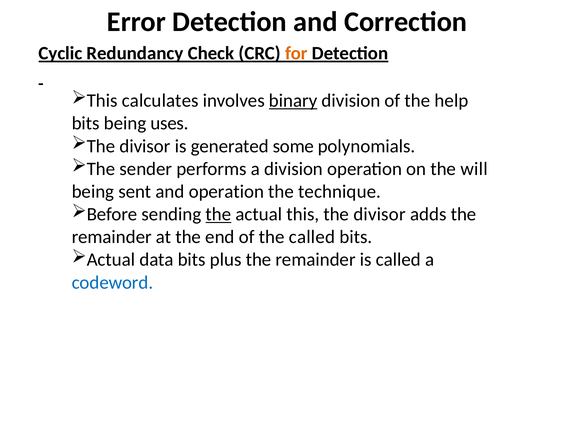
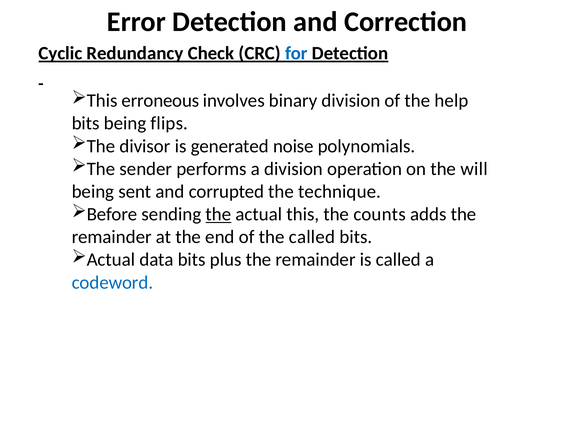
for colour: orange -> blue
calculates: calculates -> erroneous
binary underline: present -> none
uses: uses -> flips
some: some -> noise
and operation: operation -> corrupted
divisor at (380, 214): divisor -> counts
